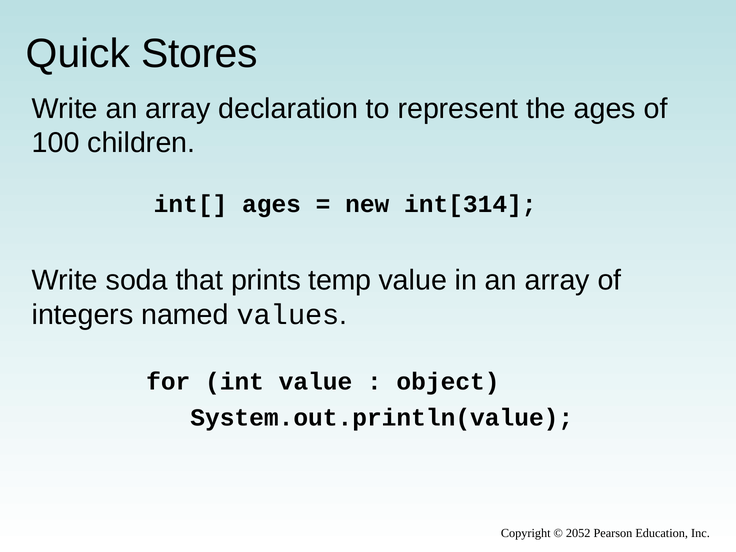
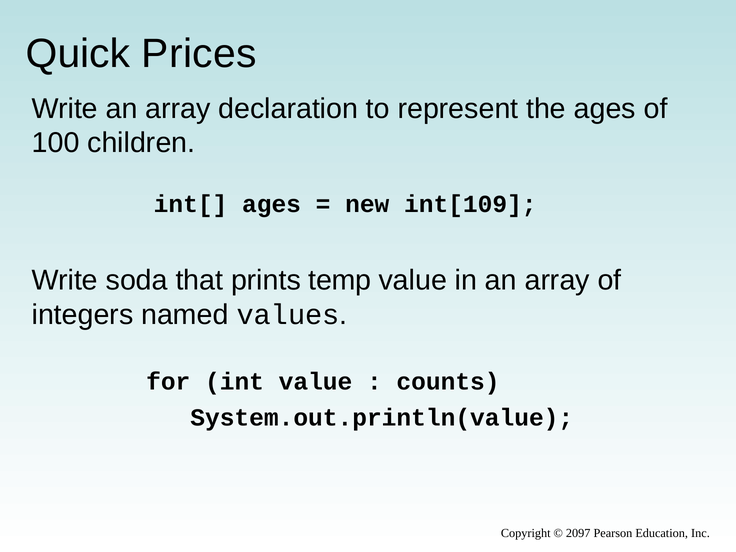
Stores: Stores -> Prices
int[314: int[314 -> int[109
object: object -> counts
2052: 2052 -> 2097
